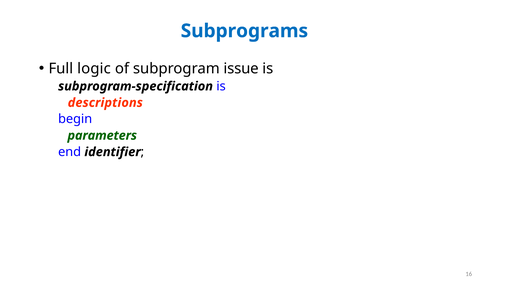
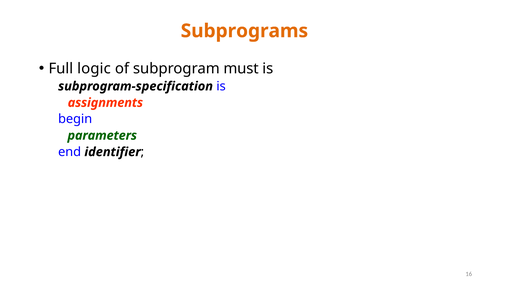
Subprograms colour: blue -> orange
issue: issue -> must
descriptions: descriptions -> assignments
